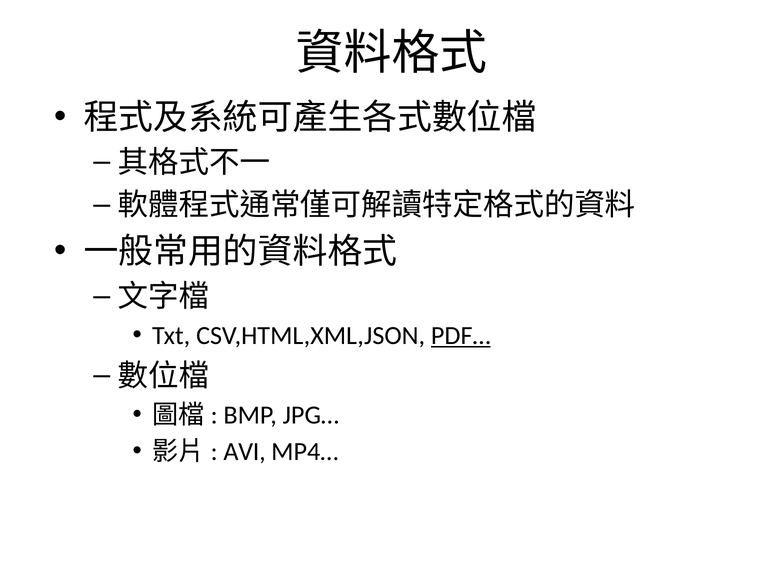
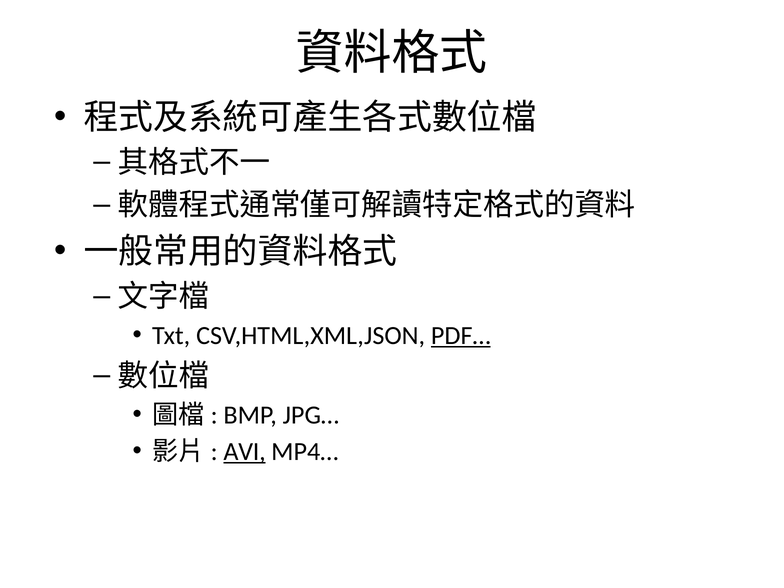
AVI underline: none -> present
